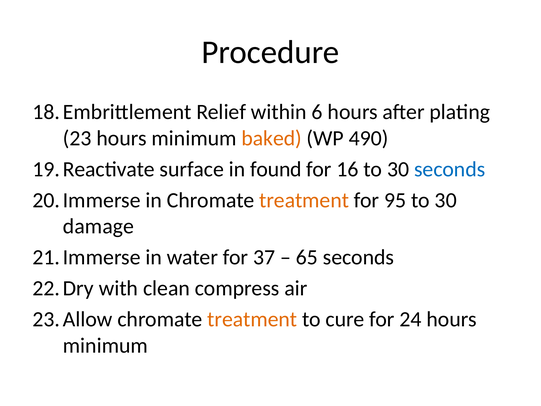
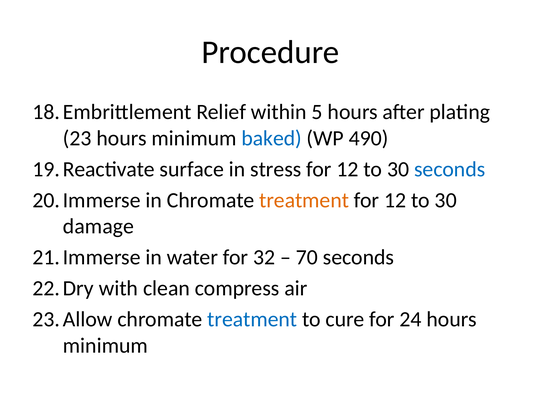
6: 6 -> 5
baked colour: orange -> blue
found: found -> stress
16 at (348, 169): 16 -> 12
95 at (395, 200): 95 -> 12
37: 37 -> 32
65: 65 -> 70
treatment at (252, 319) colour: orange -> blue
